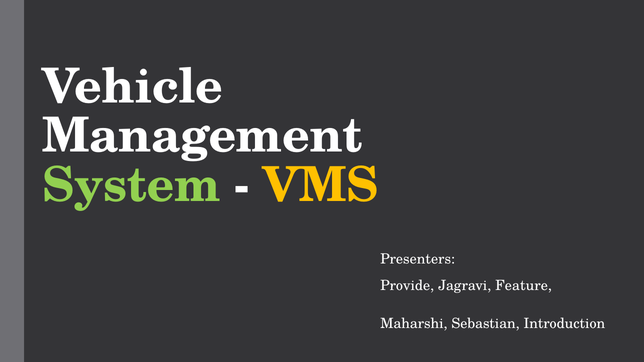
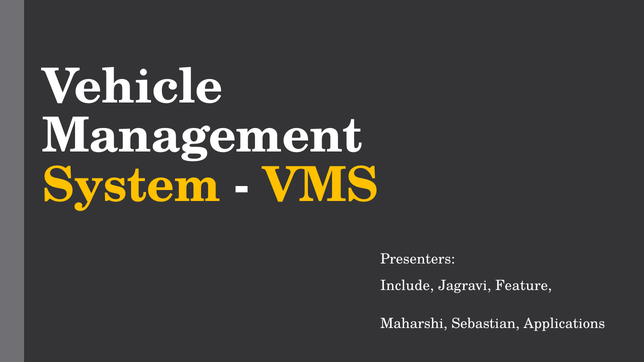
System colour: light green -> yellow
Provide: Provide -> Include
Introduction: Introduction -> Applications
